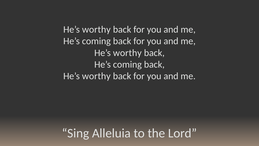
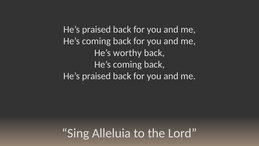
worthy at (96, 29): worthy -> praised
worthy at (96, 76): worthy -> praised
